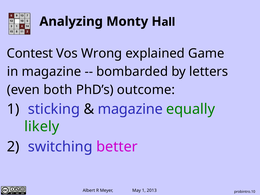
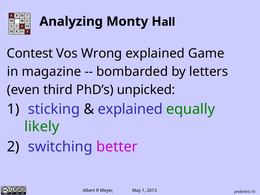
both: both -> third
outcome: outcome -> unpicked
magazine at (130, 109): magazine -> explained
